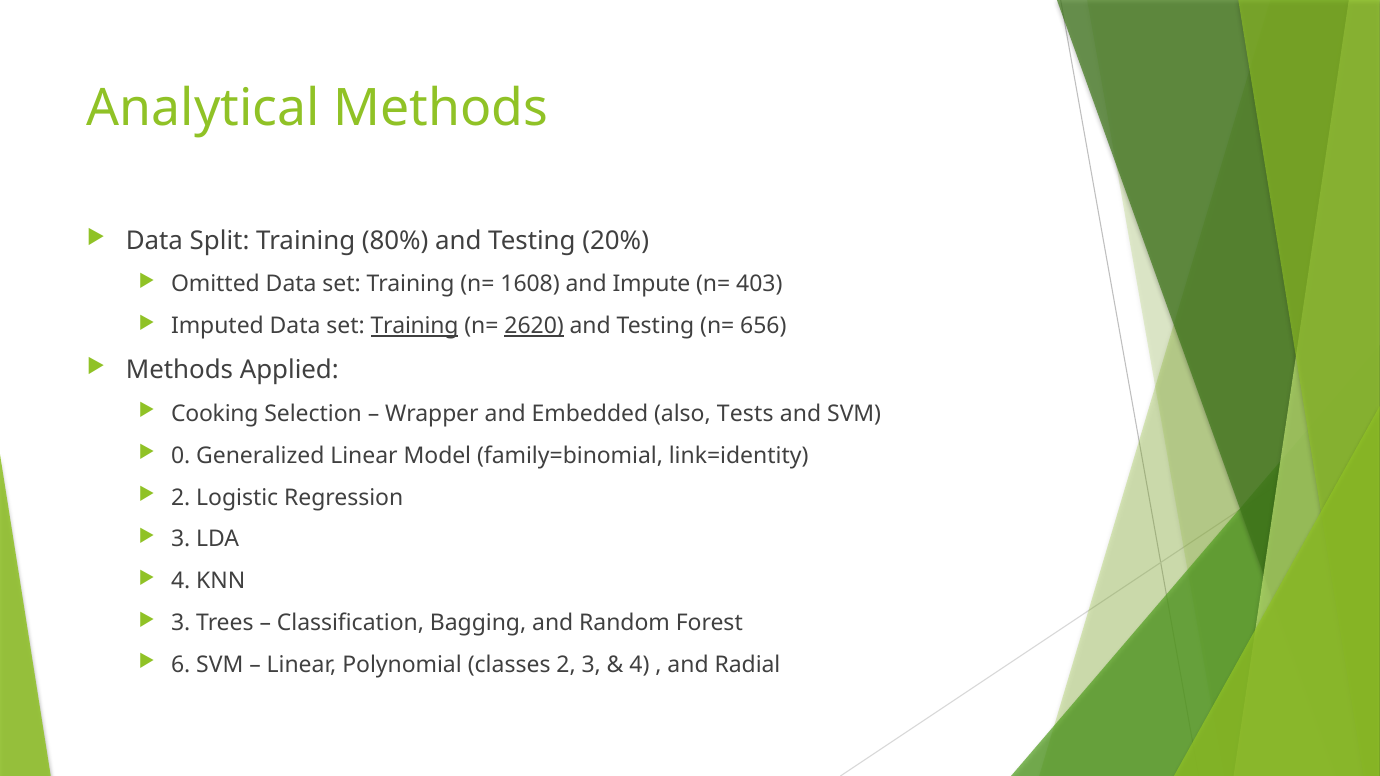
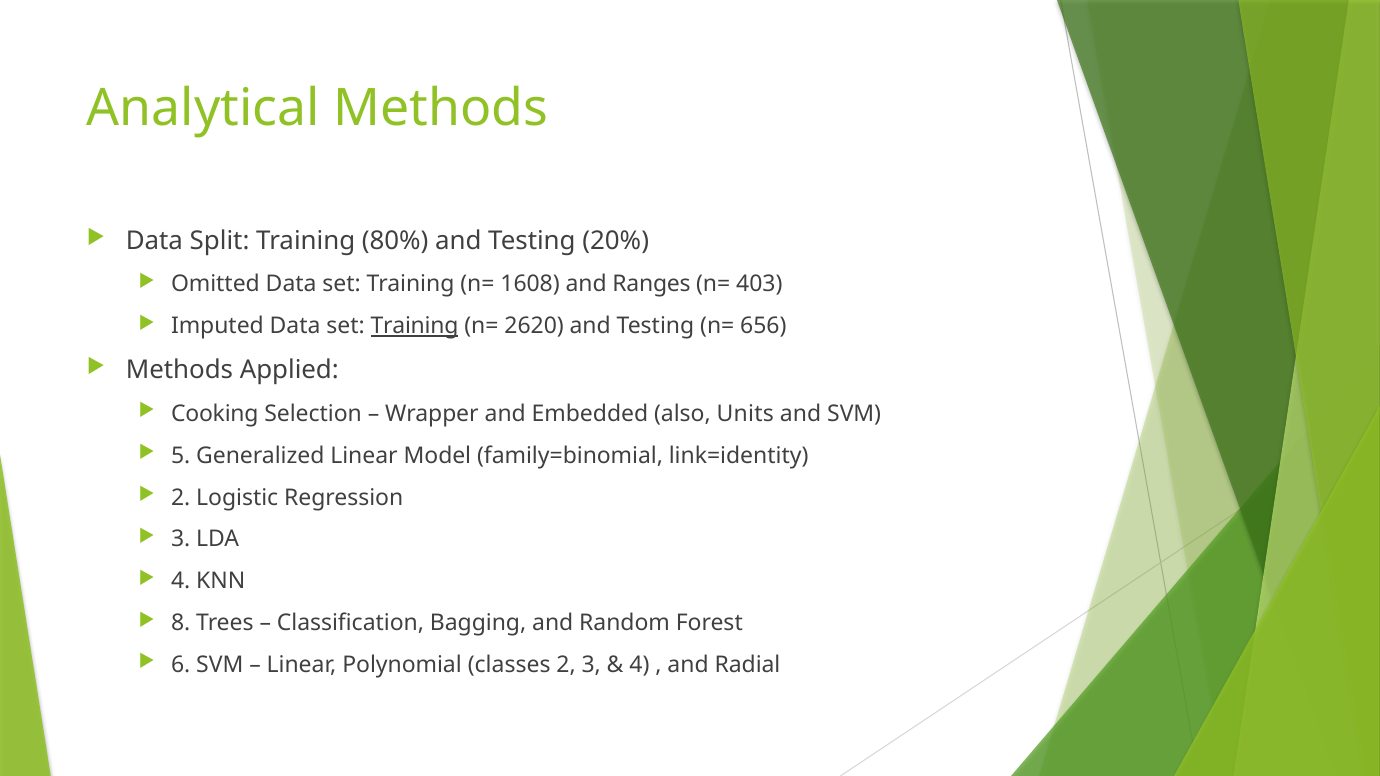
Impute: Impute -> Ranges
2620 underline: present -> none
Tests: Tests -> Units
0: 0 -> 5
3 at (181, 623): 3 -> 8
